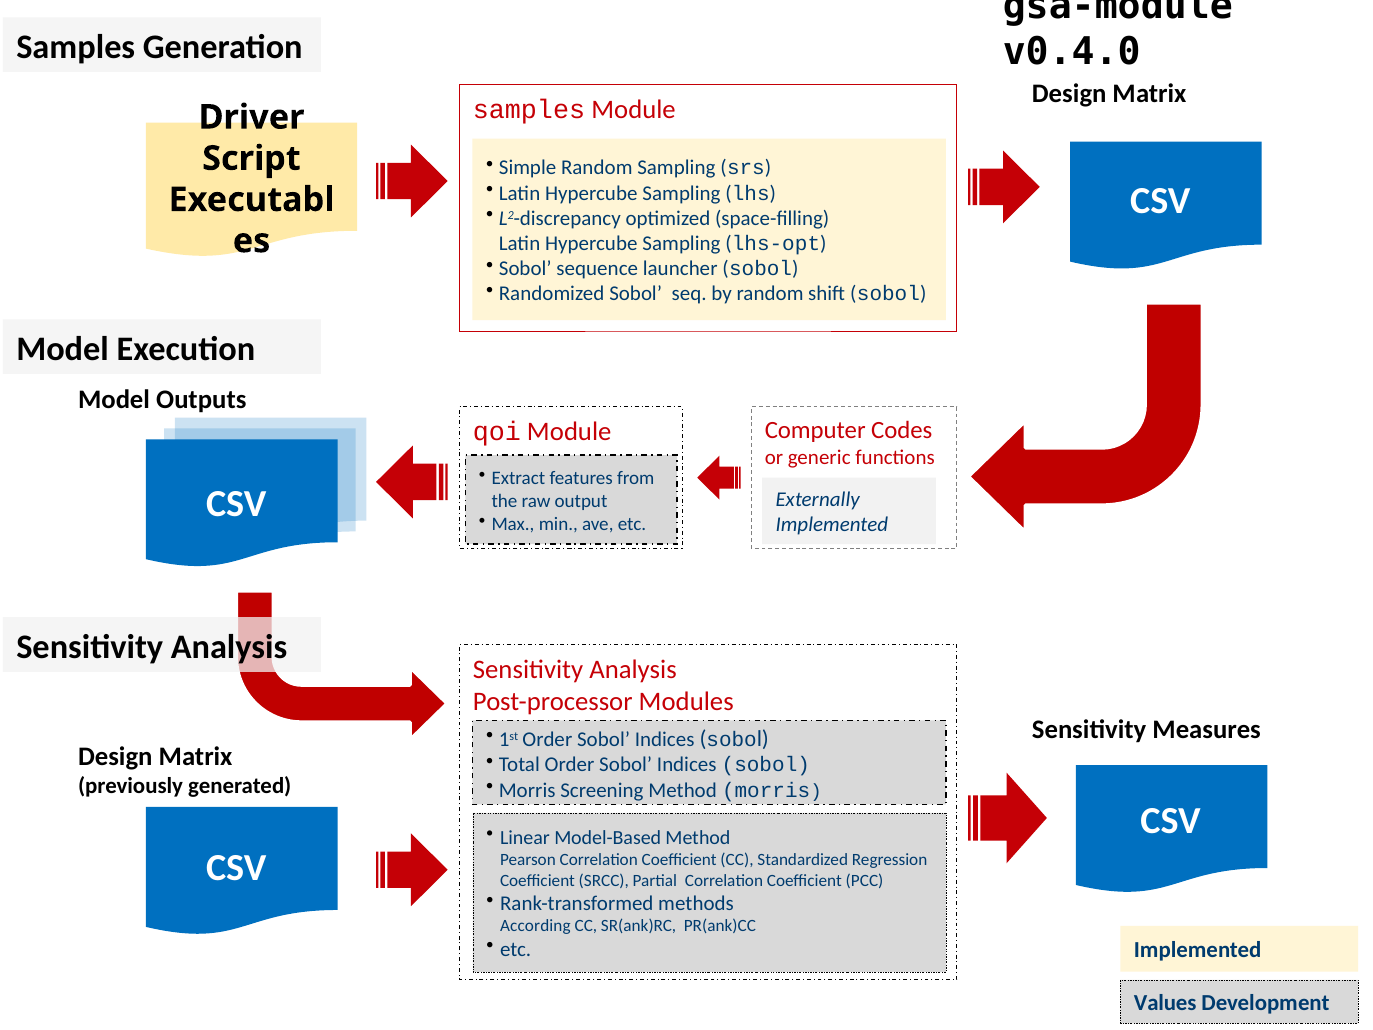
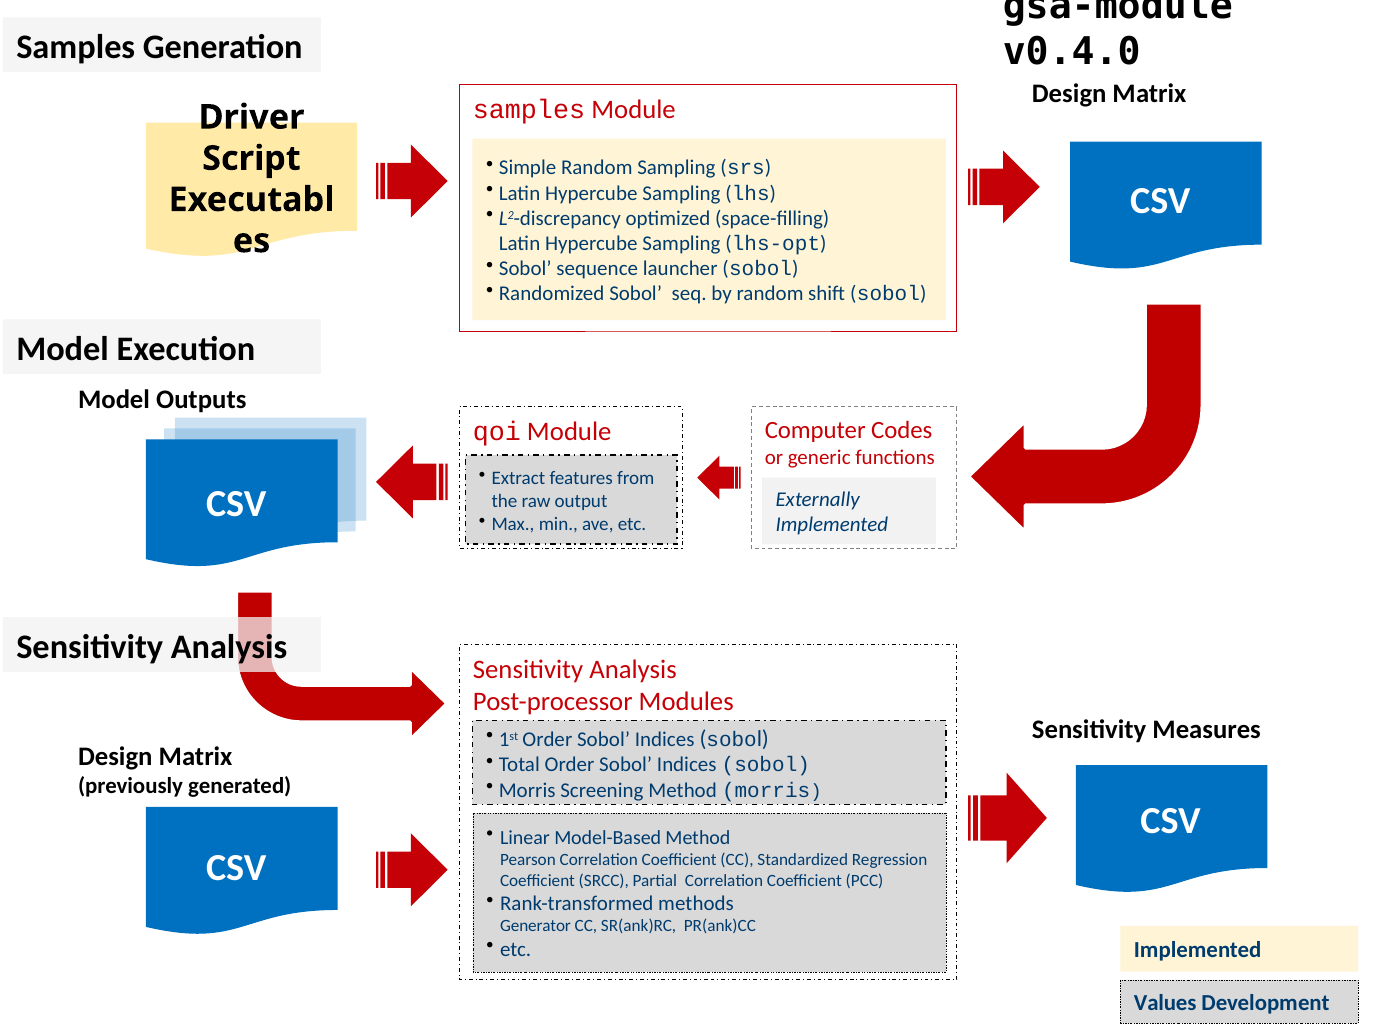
According: According -> Generator
